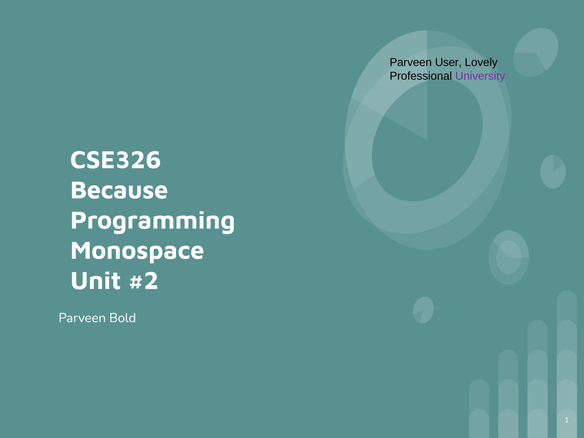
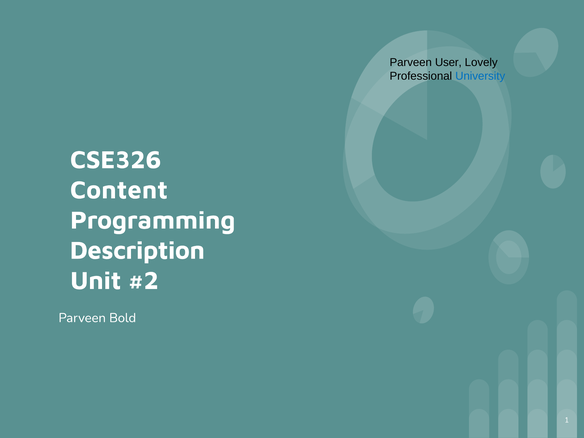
University colour: purple -> blue
Because: Because -> Content
Monospace: Monospace -> Description
